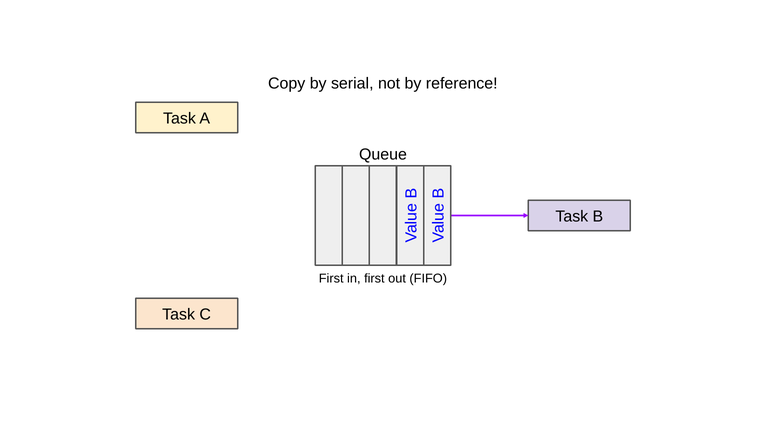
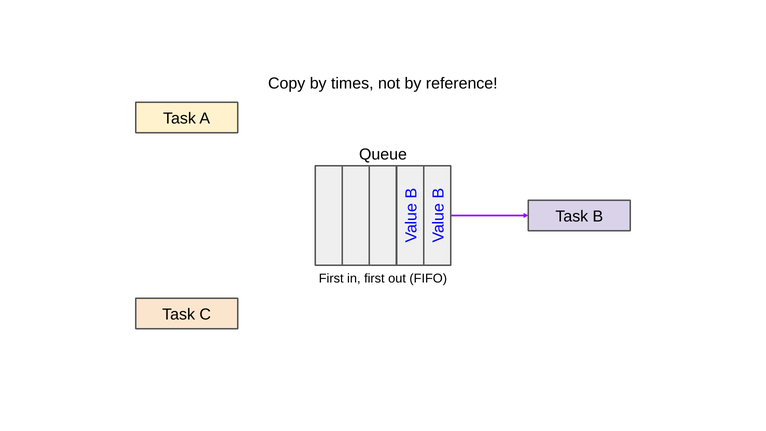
serial: serial -> times
